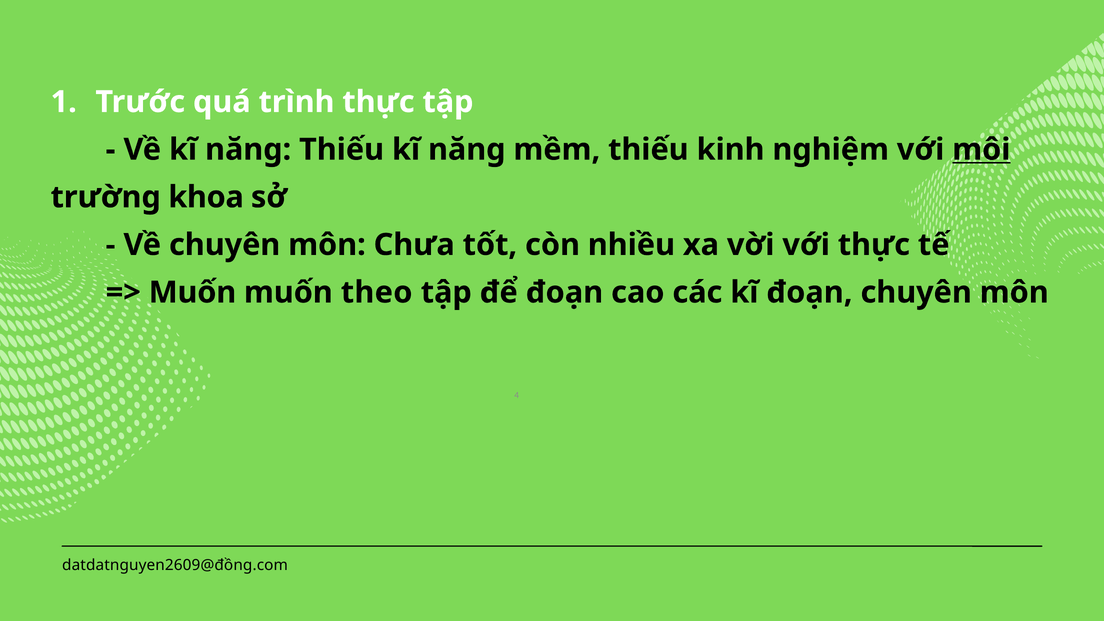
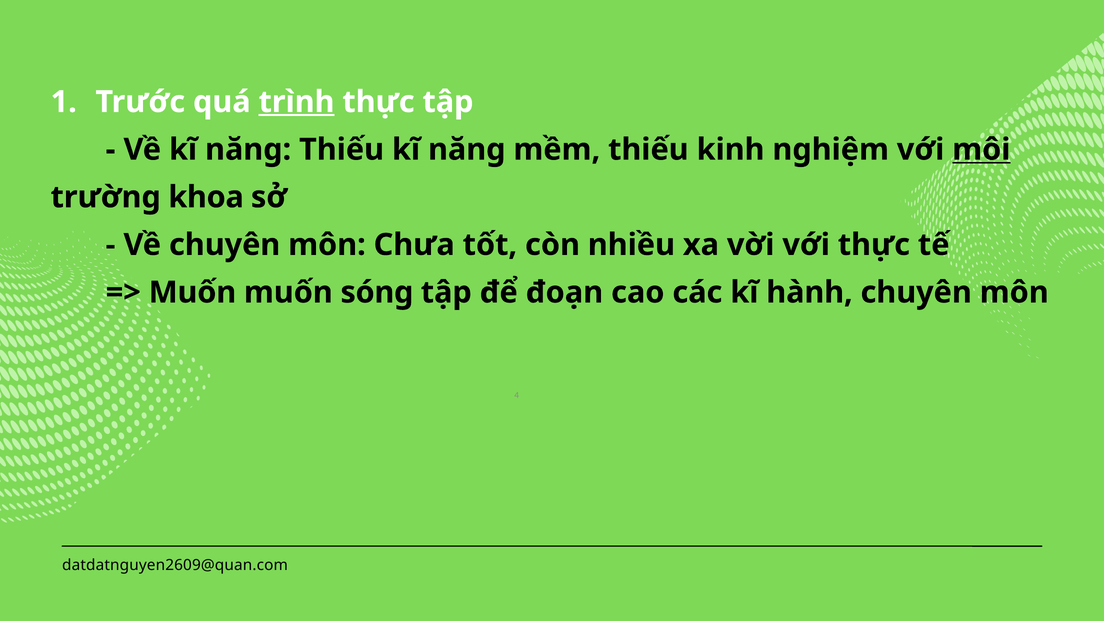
trình underline: none -> present
theo: theo -> sóng
kĩ đoạn: đoạn -> hành
datdatnguyen2609@đồng.com: datdatnguyen2609@đồng.com -> datdatnguyen2609@quan.com
